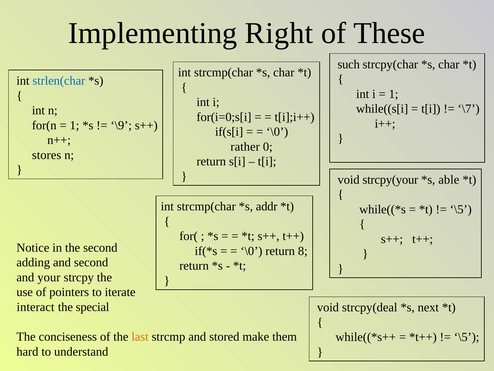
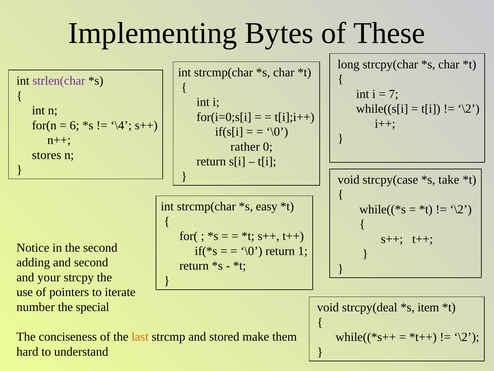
Right: Right -> Bytes
such: such -> long
strlen(char colour: blue -> purple
1 at (394, 94): 1 -> 7
\7 at (469, 109): \7 -> \2
1 at (74, 125): 1 -> 6
\9: \9 -> \4
strcpy(your: strcpy(your -> strcpy(case
able: able -> take
addr: addr -> easy
\5 at (461, 209): \5 -> \2
8: 8 -> 1
interact: interact -> number
next: next -> item
\5 at (467, 337): \5 -> \2
